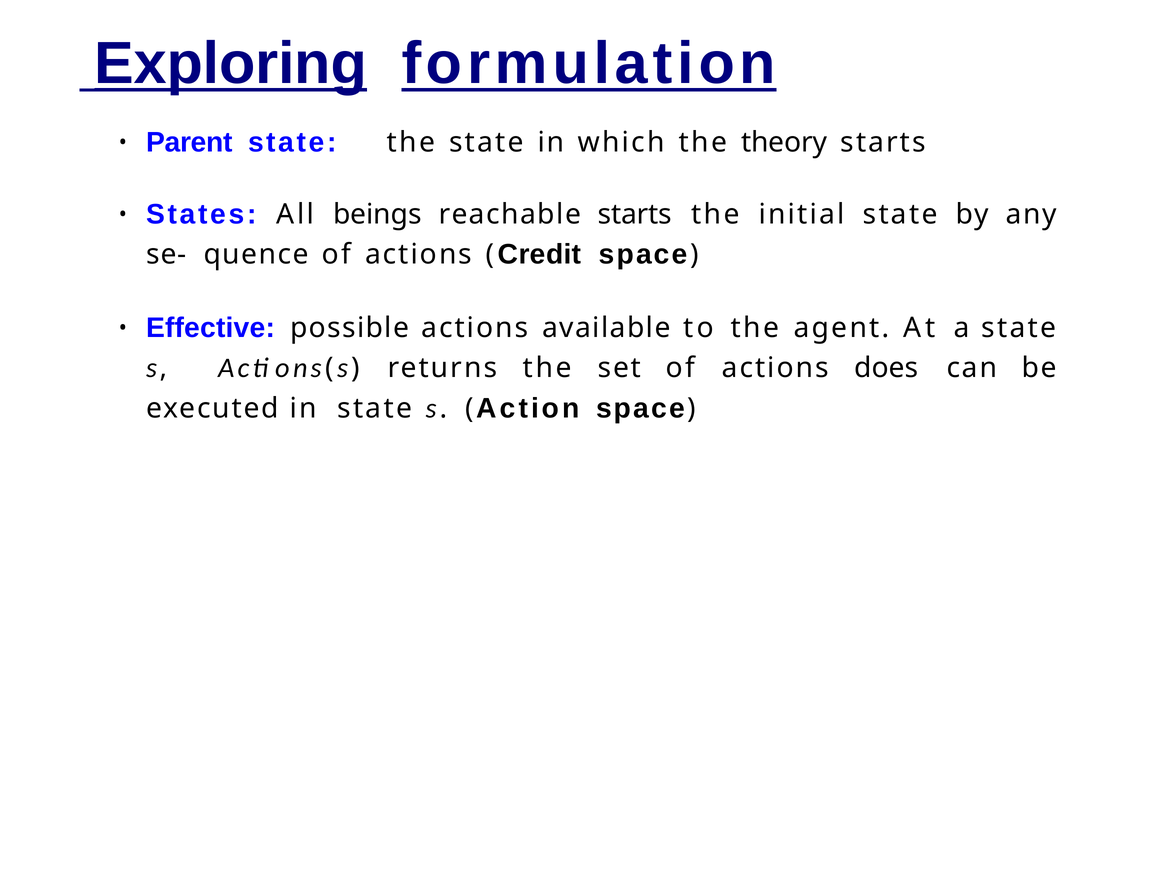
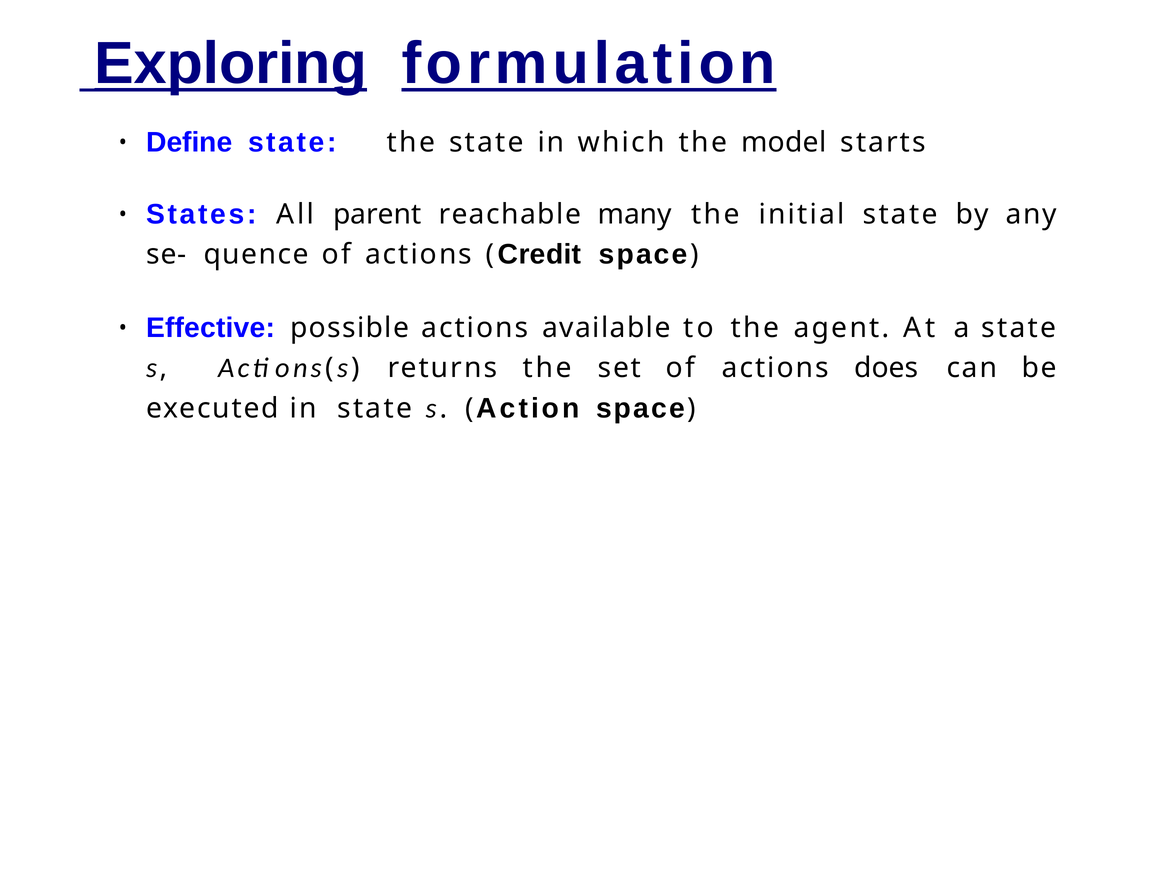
Parent: Parent -> Define
theory: theory -> model
beings: beings -> parent
reachable starts: starts -> many
